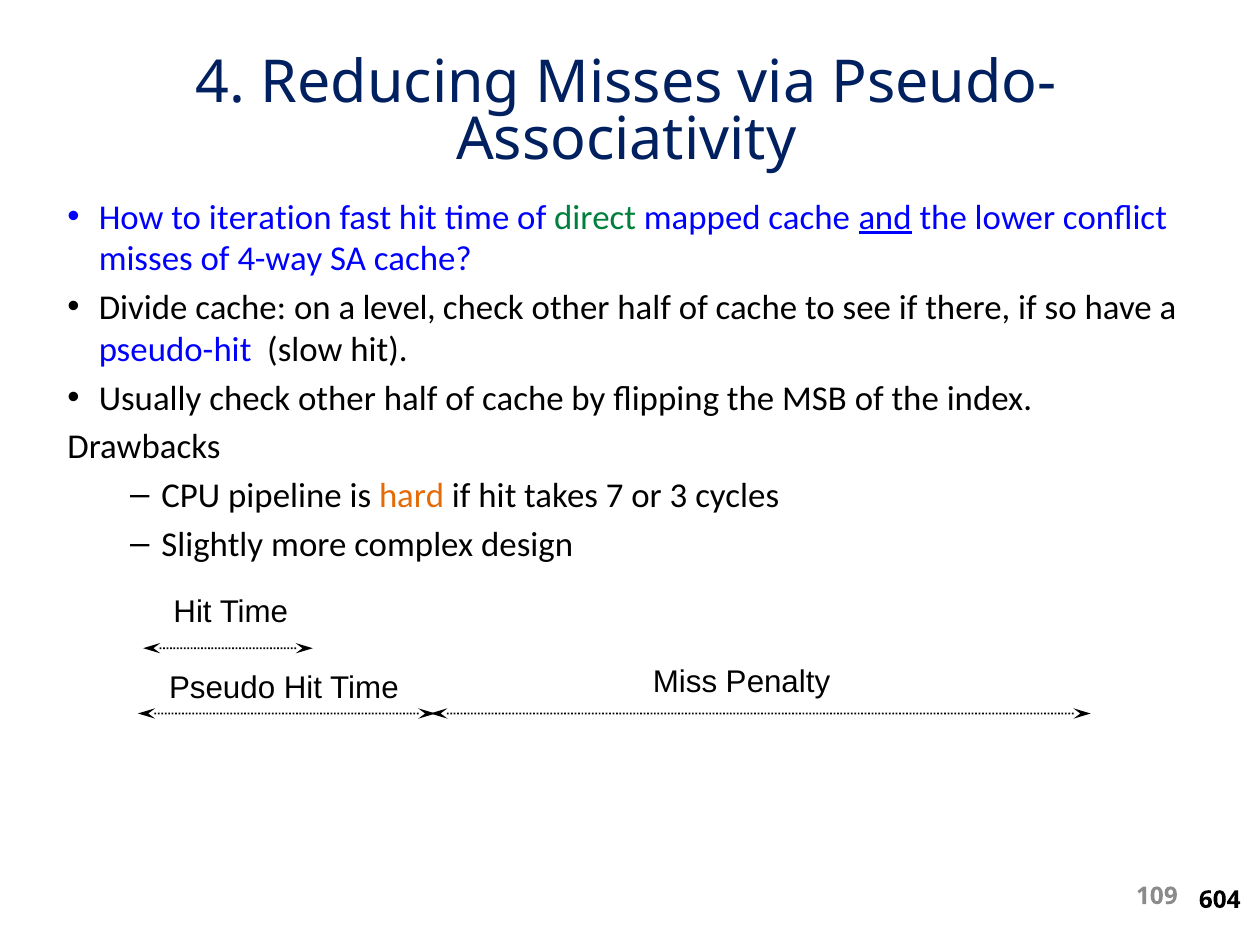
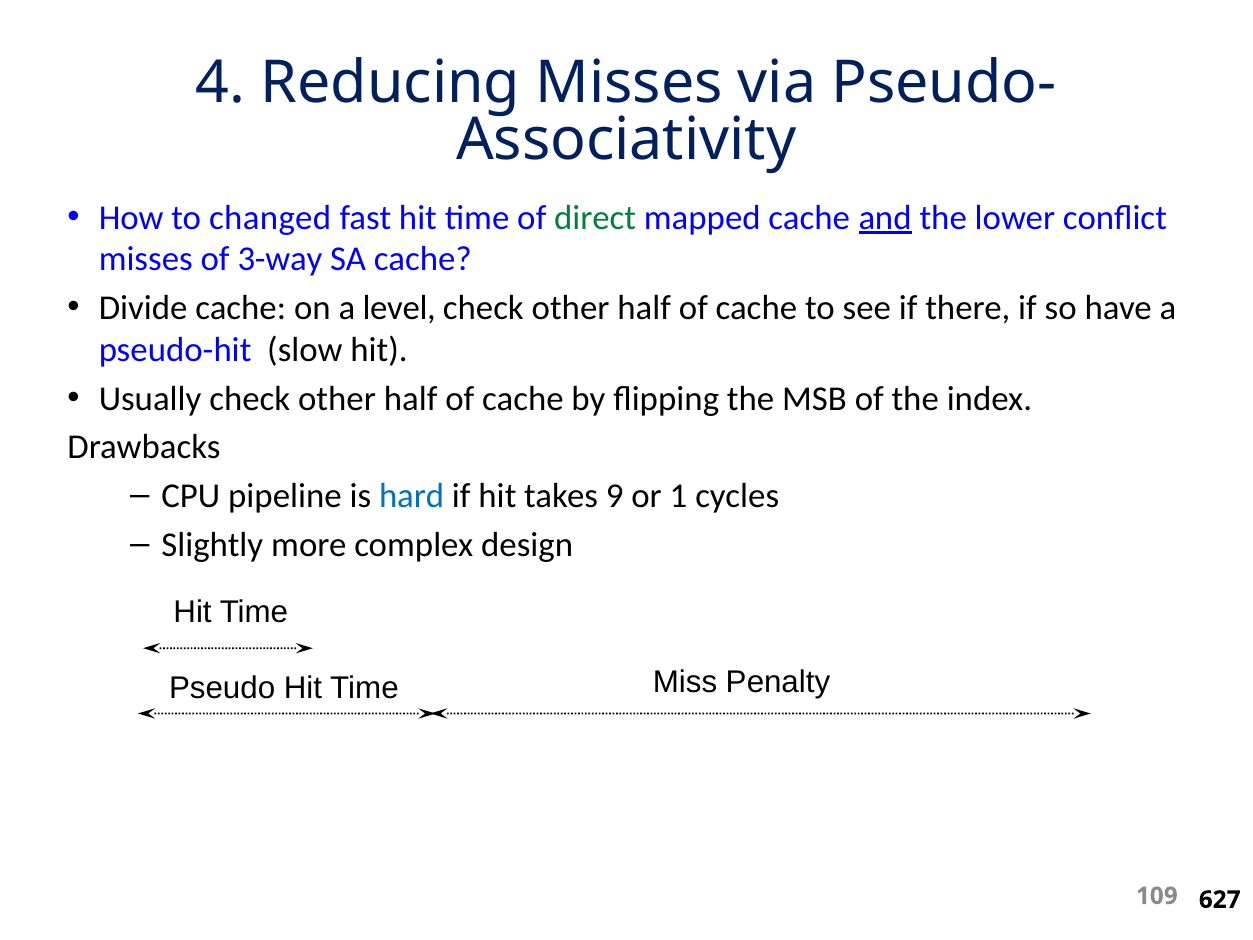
iteration: iteration -> changed
4-way: 4-way -> 3-way
hard colour: orange -> blue
7: 7 -> 9
3: 3 -> 1
604: 604 -> 627
